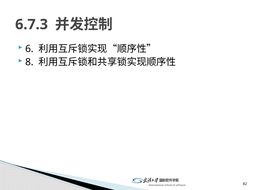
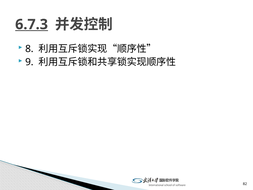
6.7.3 underline: none -> present
6: 6 -> 8
8: 8 -> 9
